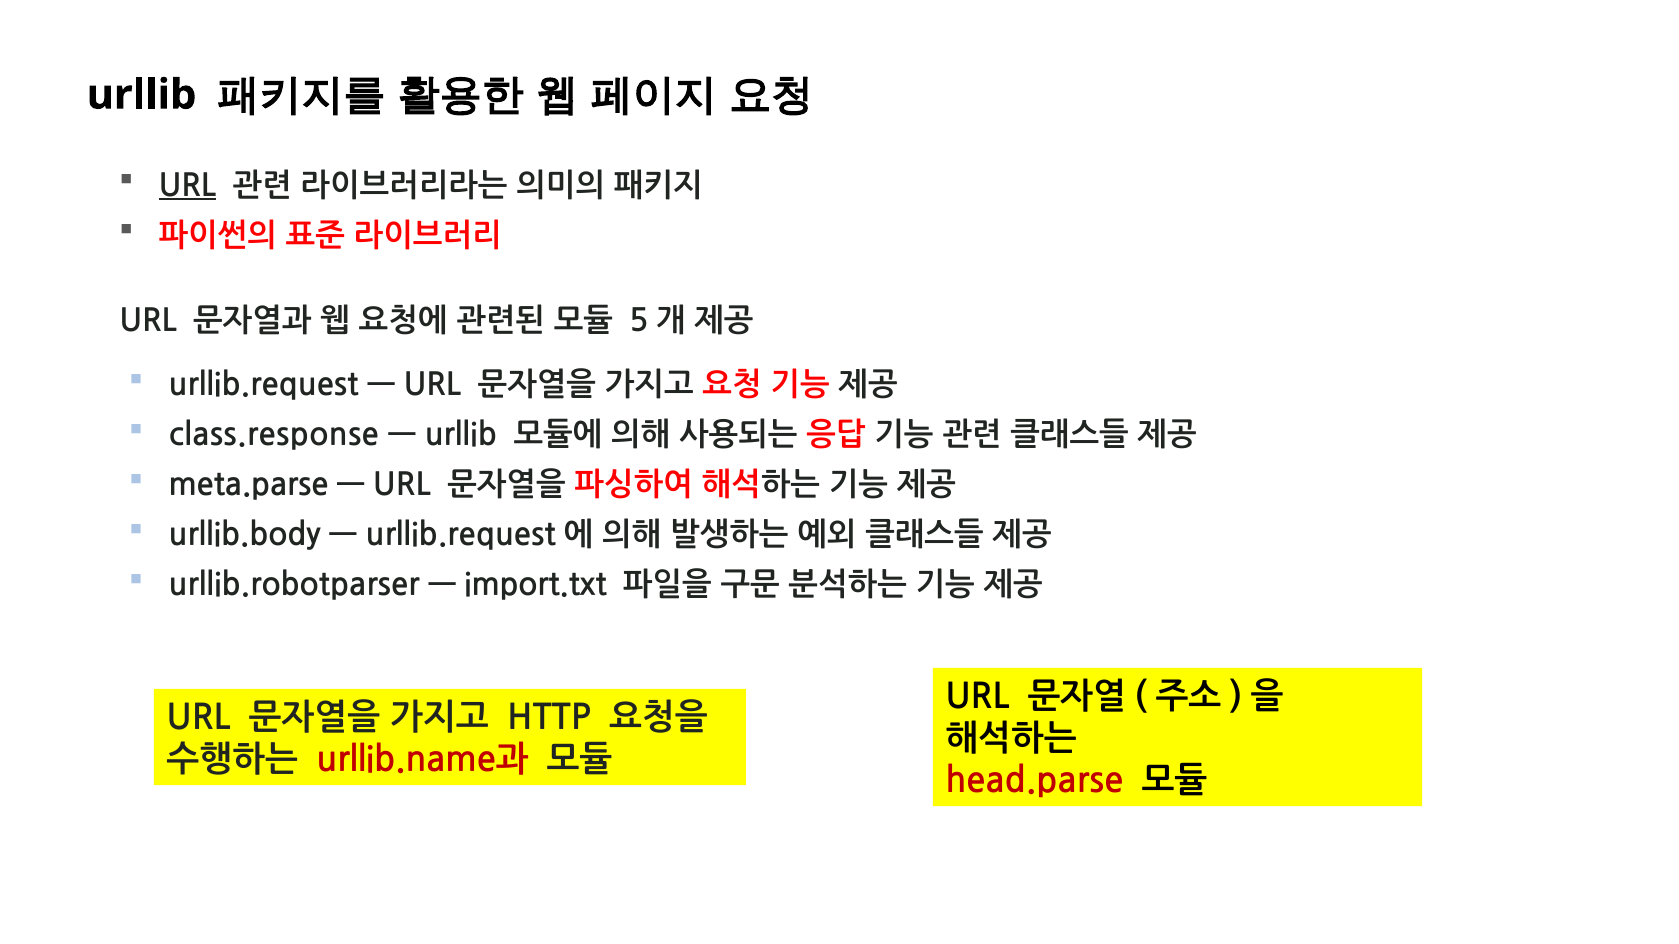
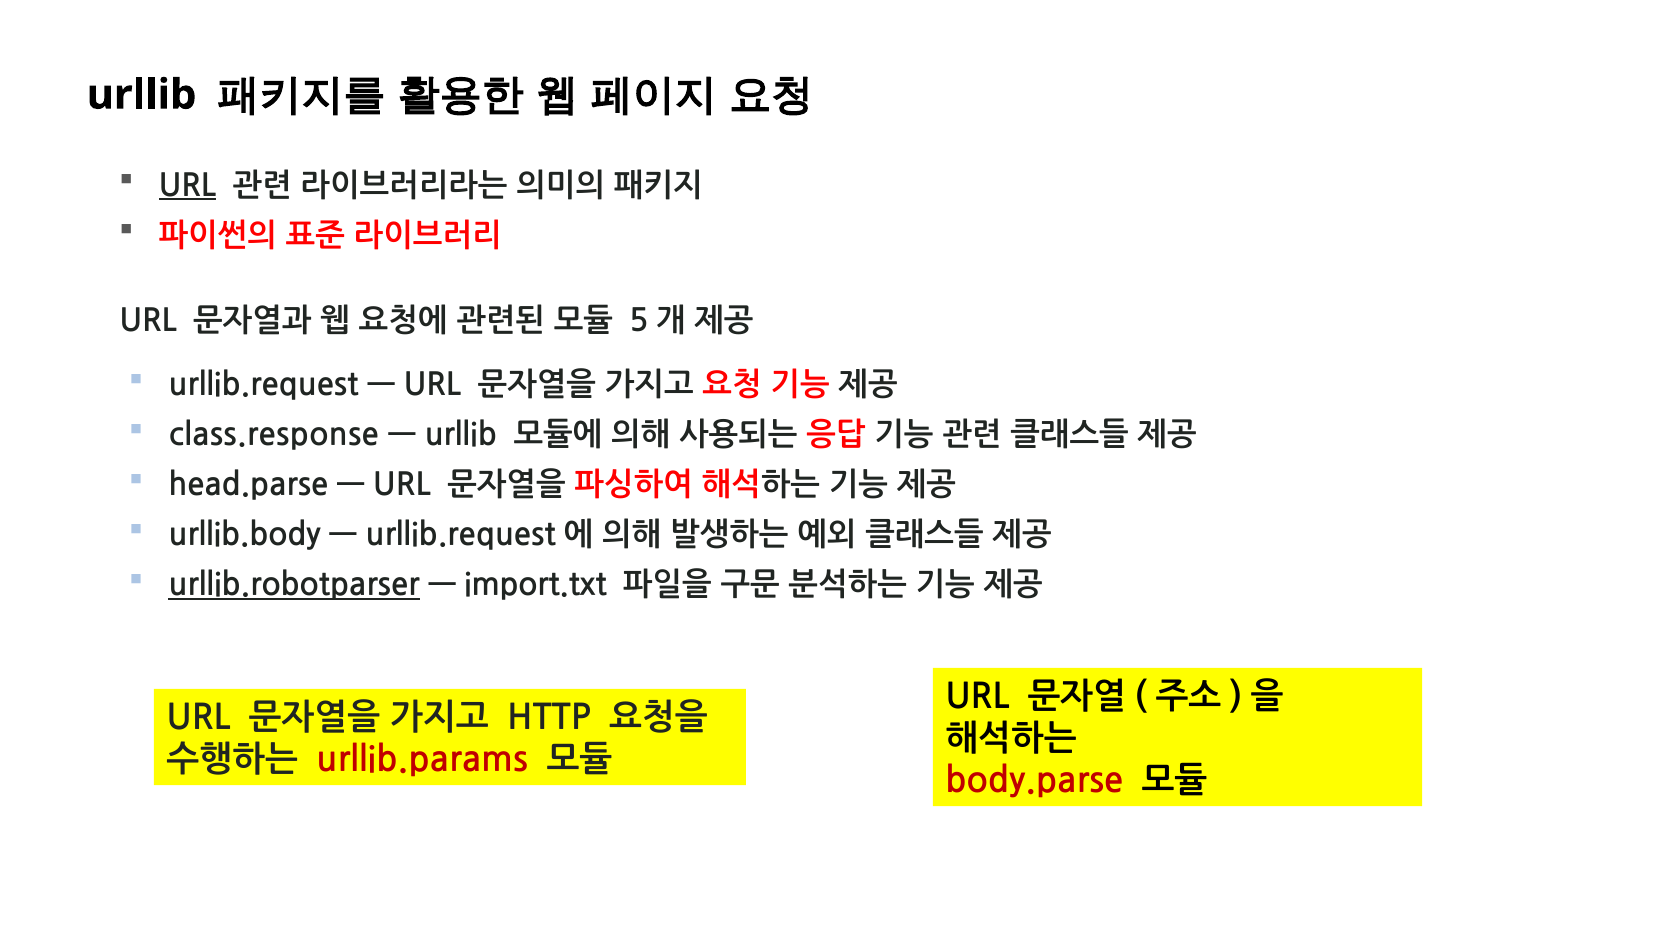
meta.parse: meta.parse -> head.parse
urllib.robotparser underline: none -> present
urllib.name과: urllib.name과 -> urllib.params
head.parse: head.parse -> body.parse
